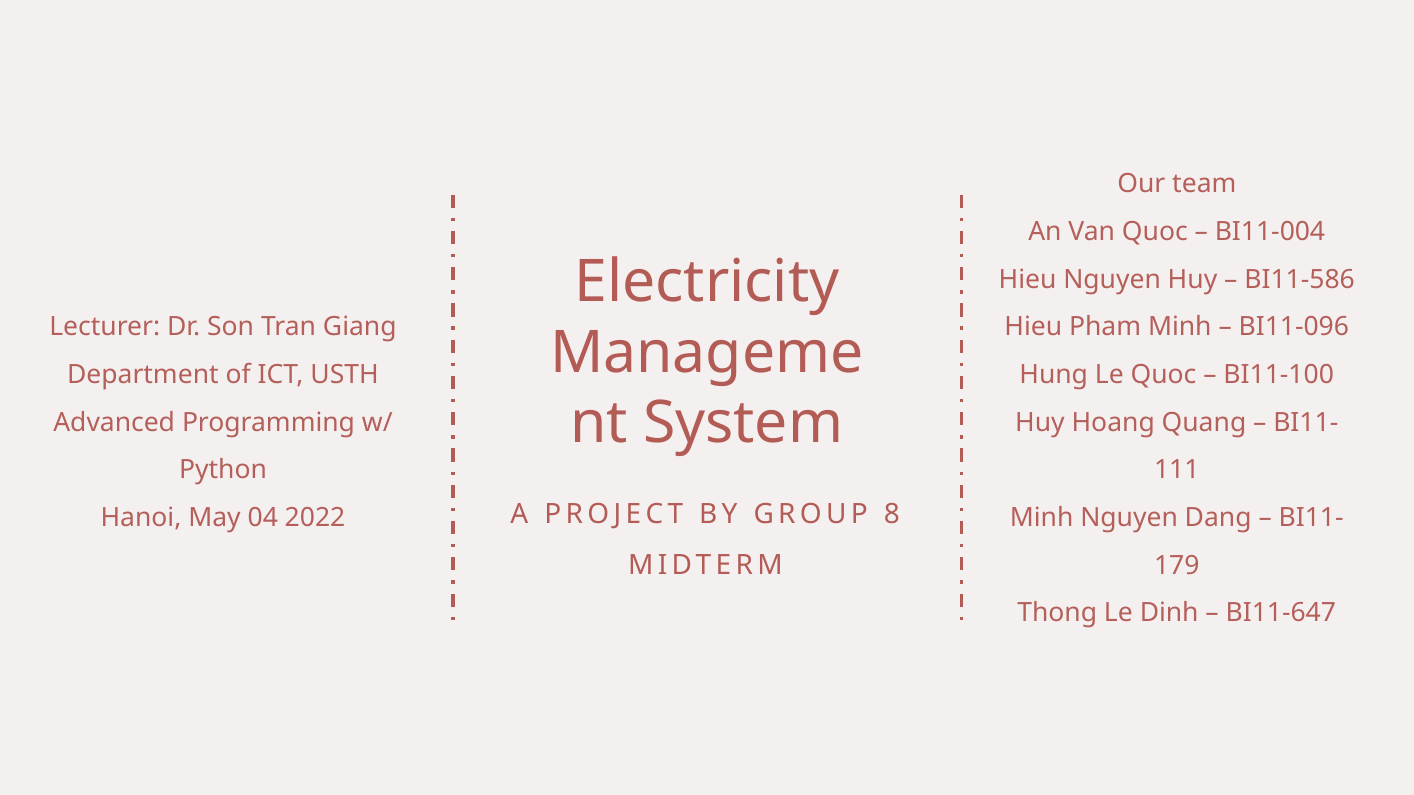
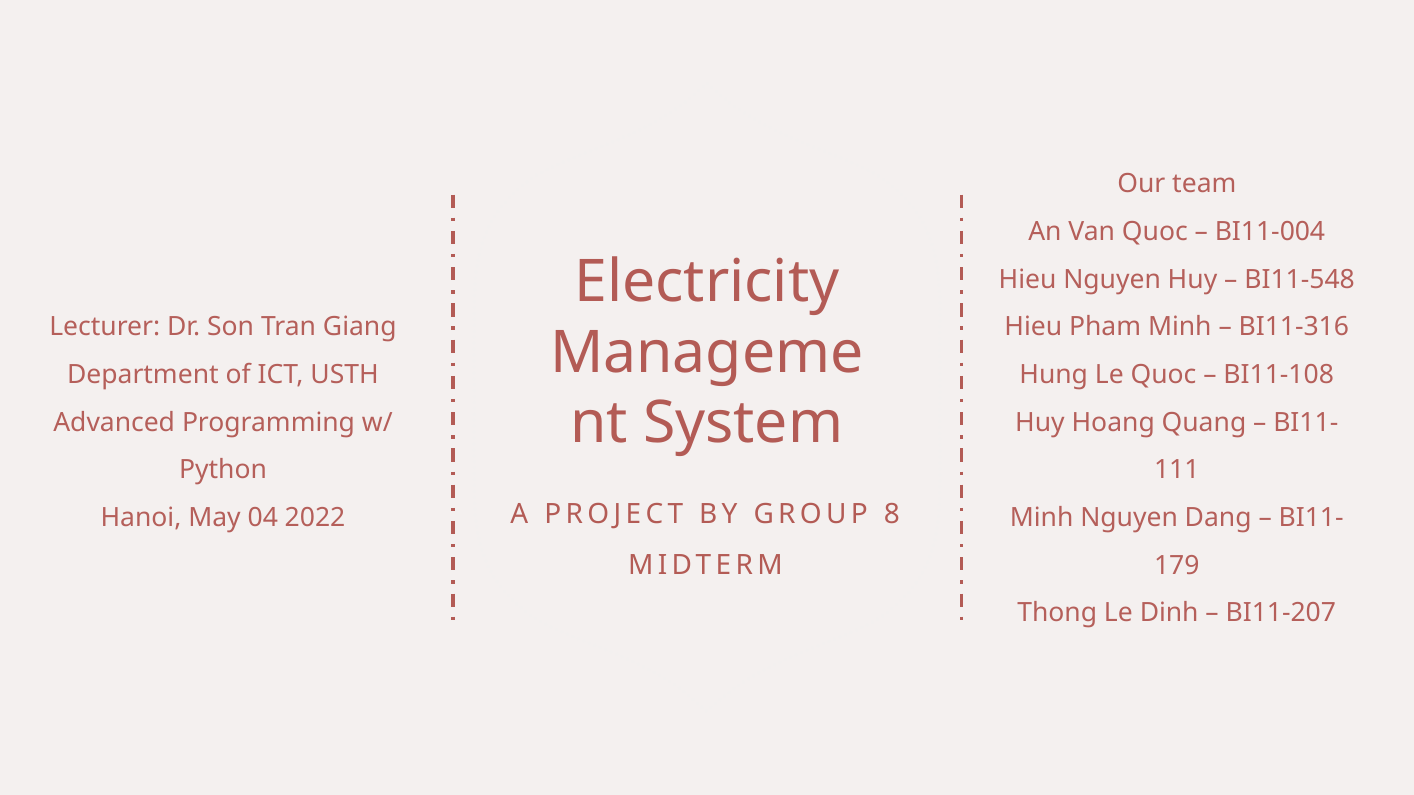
BI11-586: BI11-586 -> BI11-548
BI11-096: BI11-096 -> BI11-316
BI11-100: BI11-100 -> BI11-108
BI11-647: BI11-647 -> BI11-207
